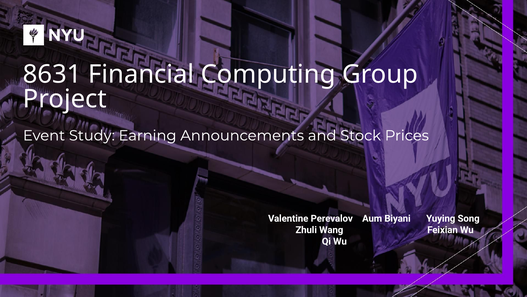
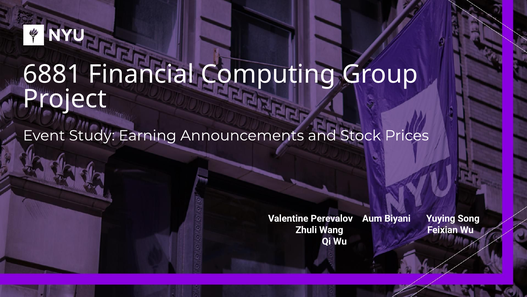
8631: 8631 -> 6881
